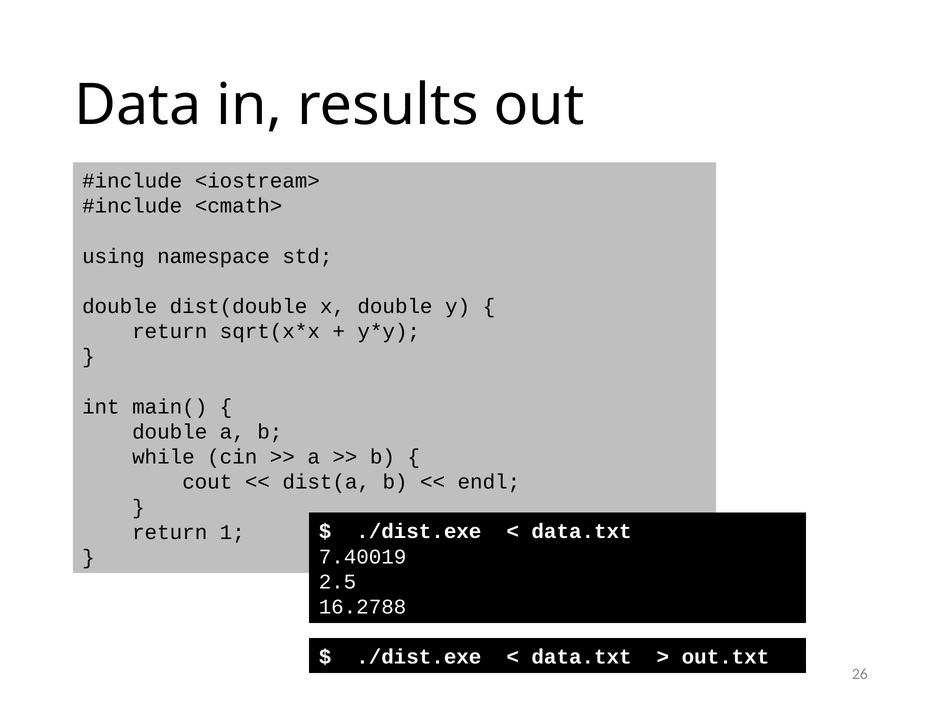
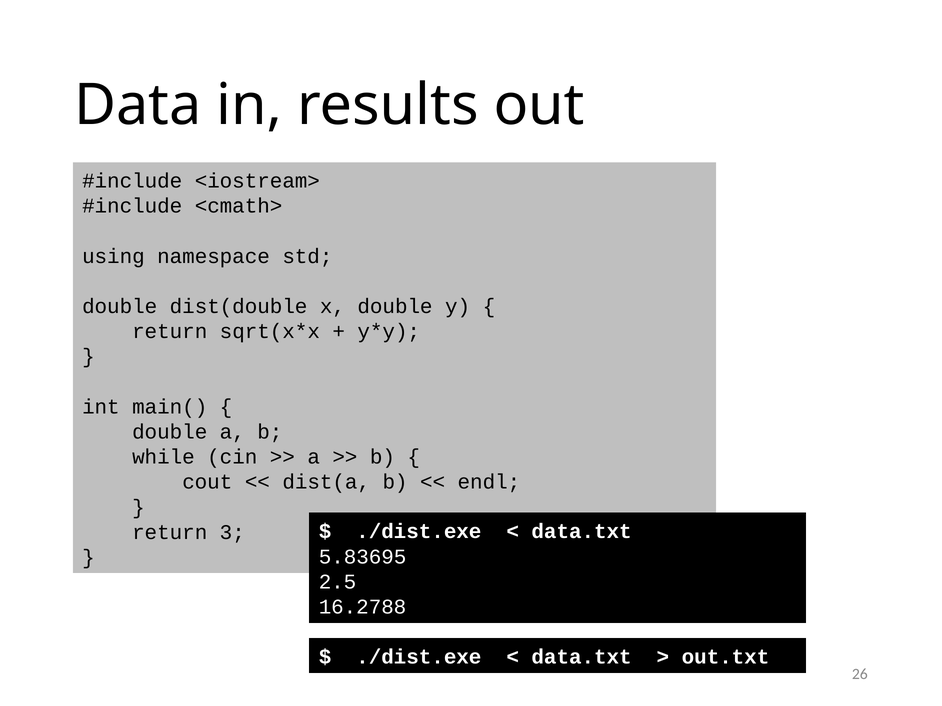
1: 1 -> 3
7.40019: 7.40019 -> 5.83695
